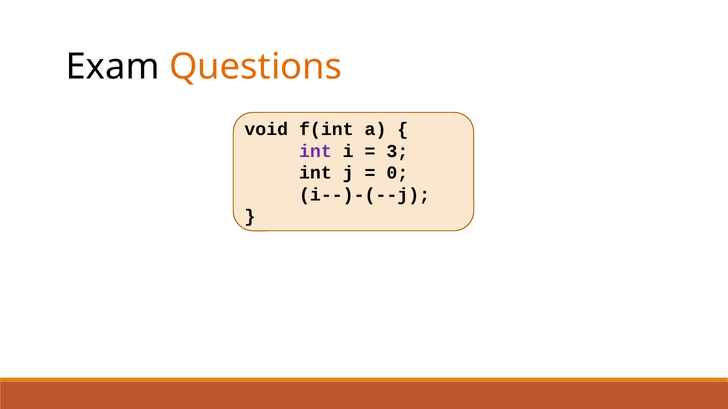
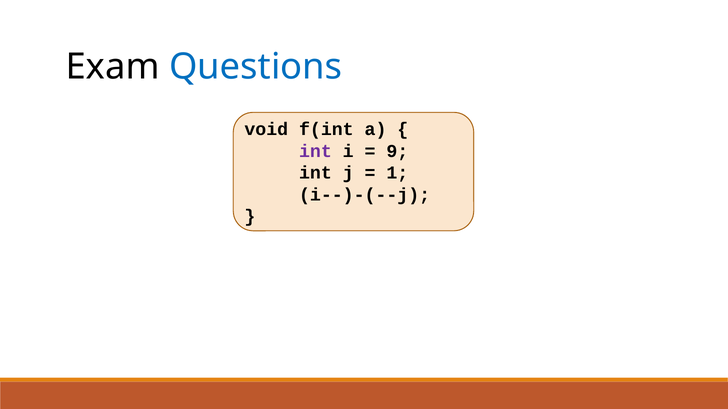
Questions colour: orange -> blue
3: 3 -> 9
0: 0 -> 1
